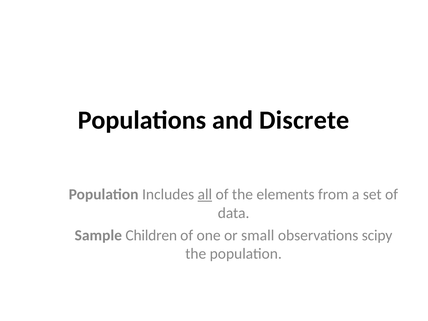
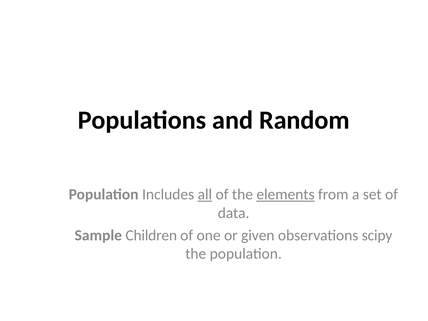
Discrete: Discrete -> Random
elements underline: none -> present
small: small -> given
